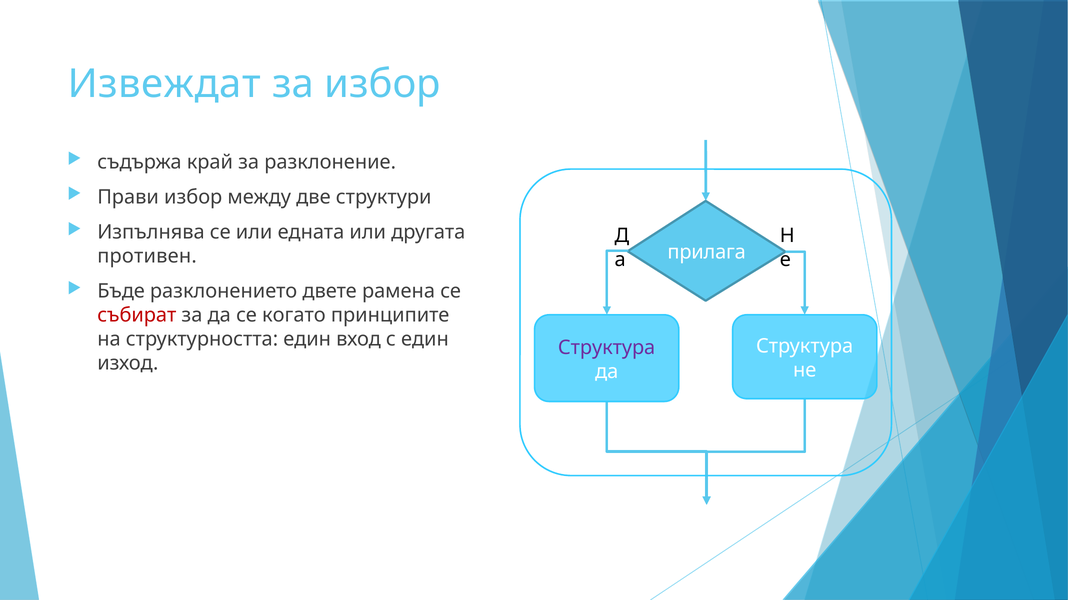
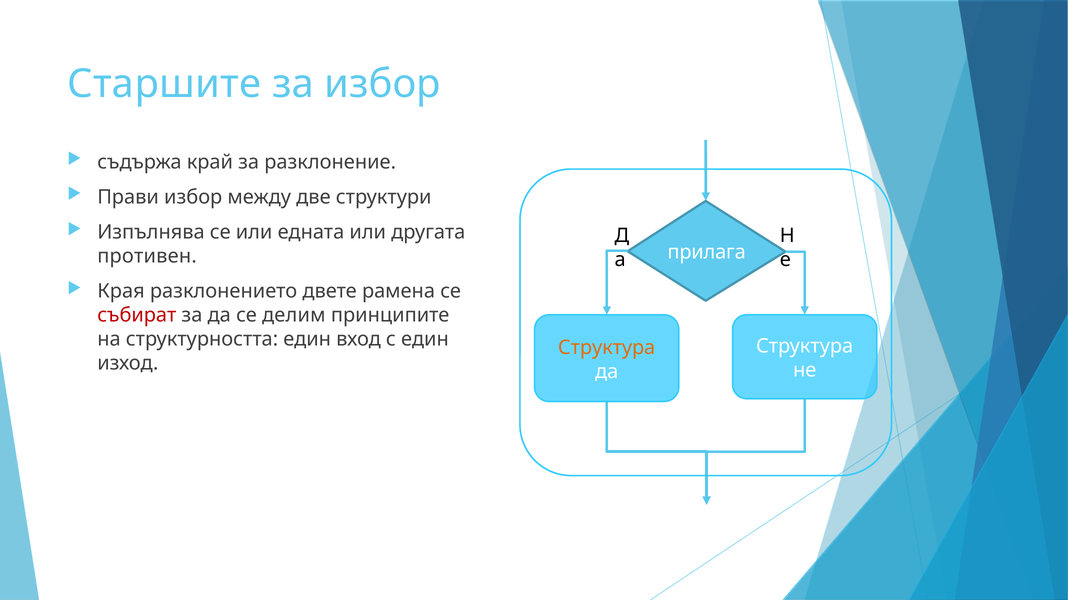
Извеждат: Извеждат -> Старшите
Бъде: Бъде -> Края
когато: когато -> делим
Структура at (607, 348) colour: purple -> orange
